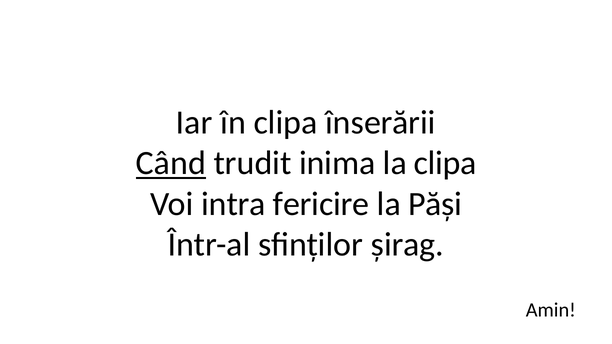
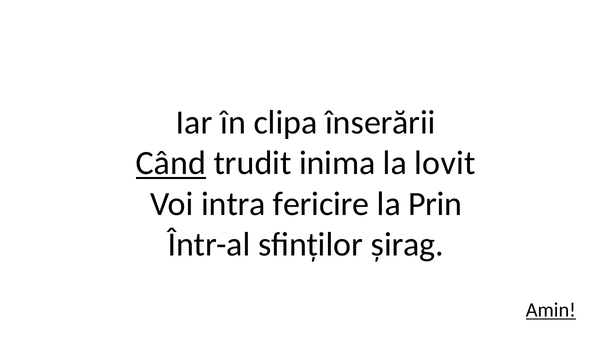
la clipa: clipa -> lovit
Păși: Păși -> Prin
Amin underline: none -> present
